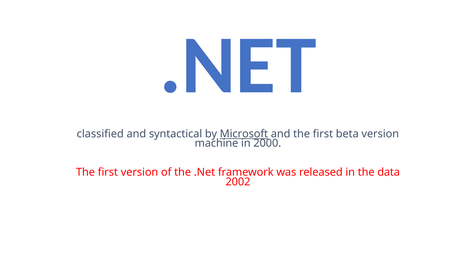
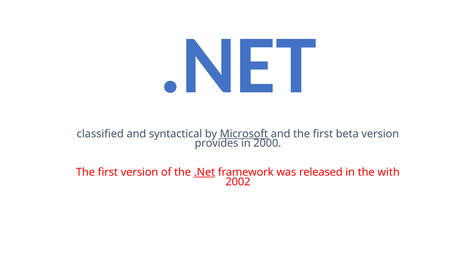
machine: machine -> provides
.Net at (204, 172) underline: none -> present
data: data -> with
